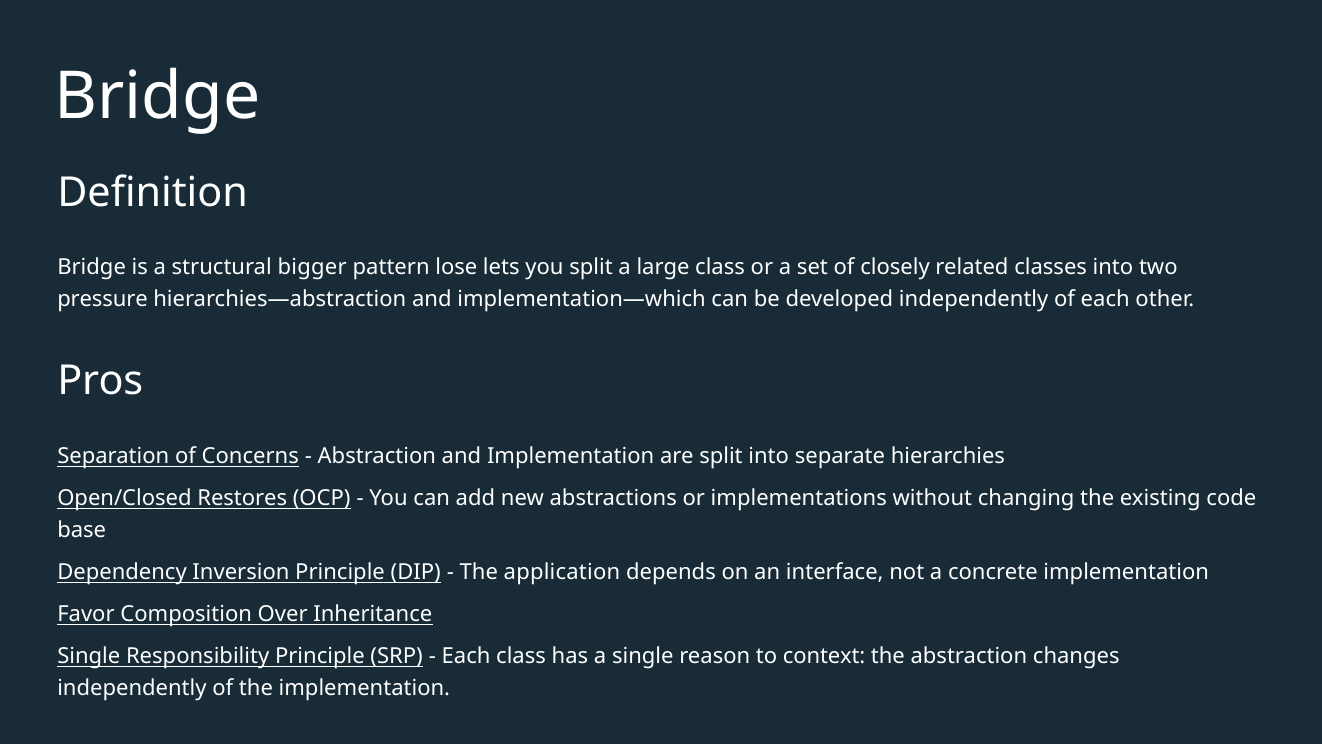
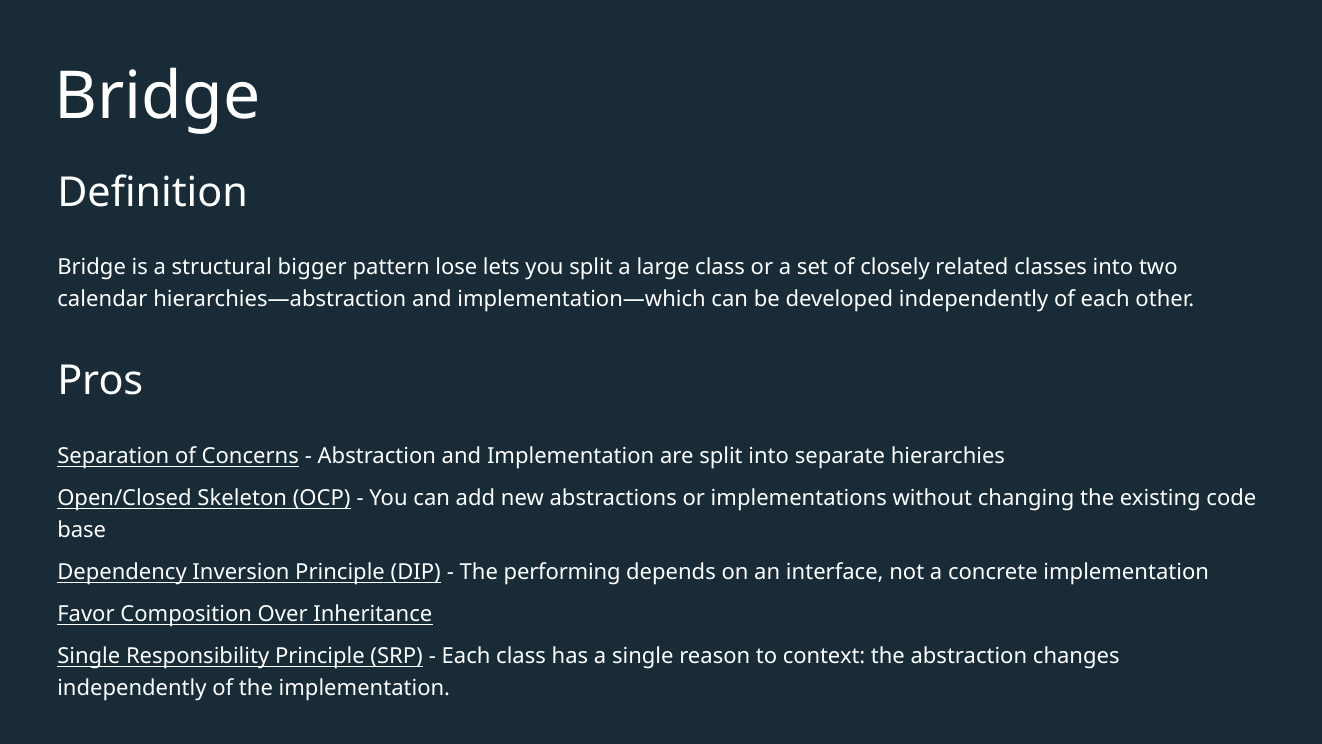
pressure: pressure -> calendar
Restores: Restores -> Skeleton
application: application -> performing
